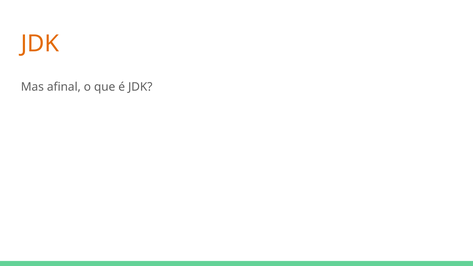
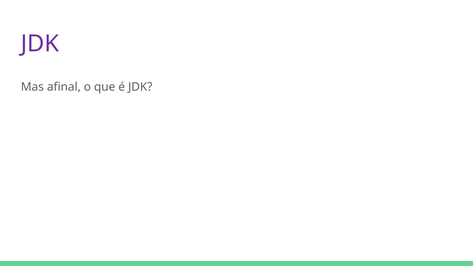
JDK at (40, 44) colour: orange -> purple
